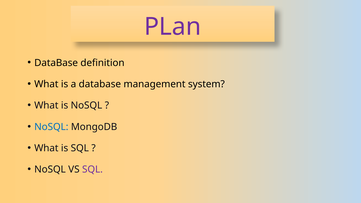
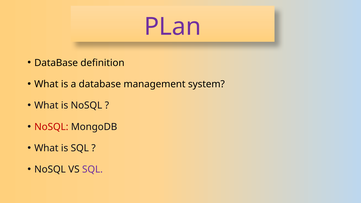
NoSQL at (51, 127) colour: blue -> red
